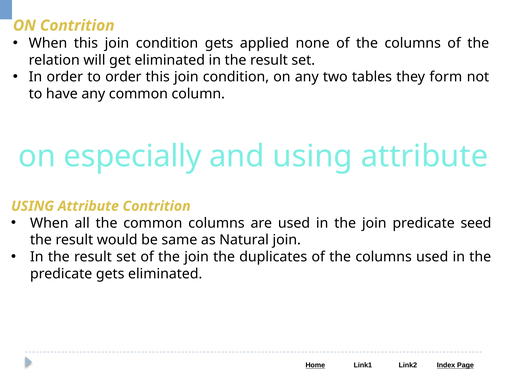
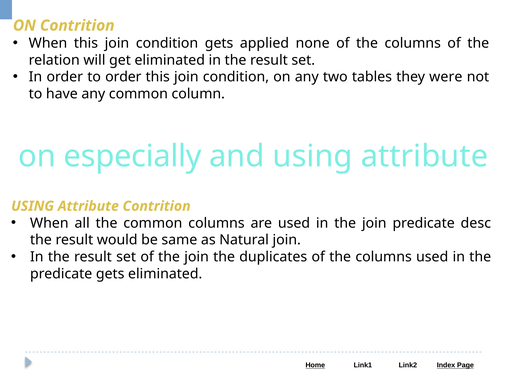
form: form -> were
seed: seed -> desc
